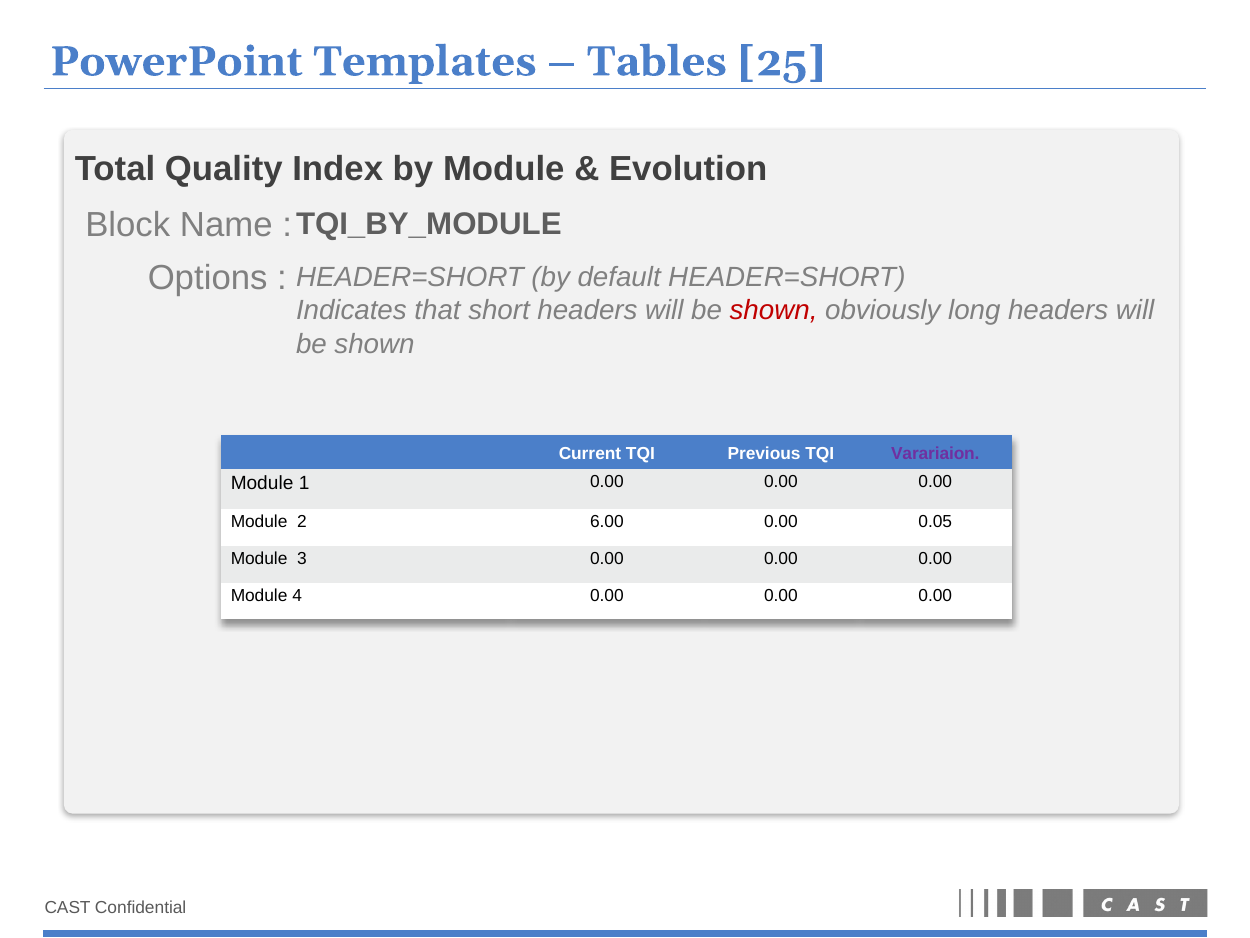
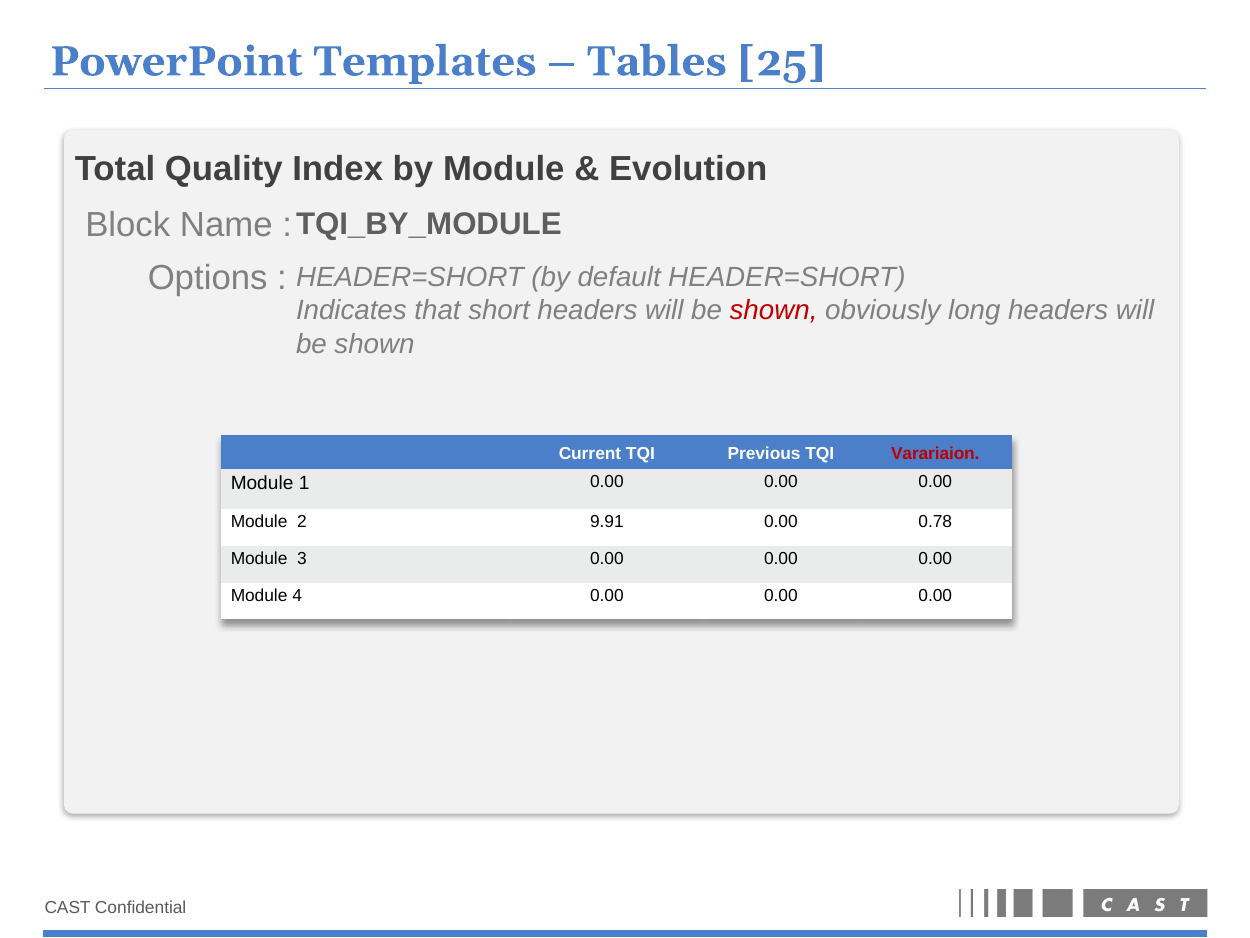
Varariaion colour: purple -> red
6.00: 6.00 -> 9.91
0.05: 0.05 -> 0.78
